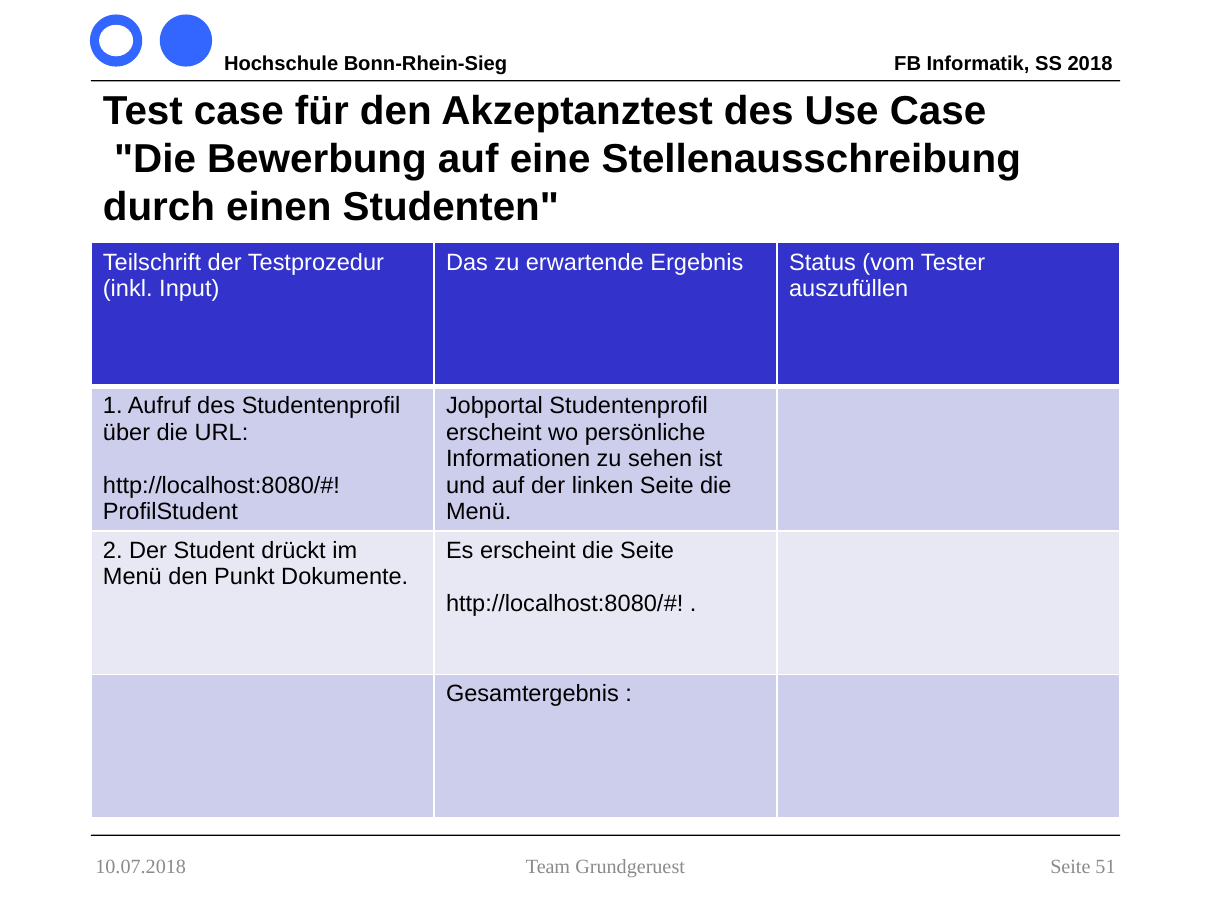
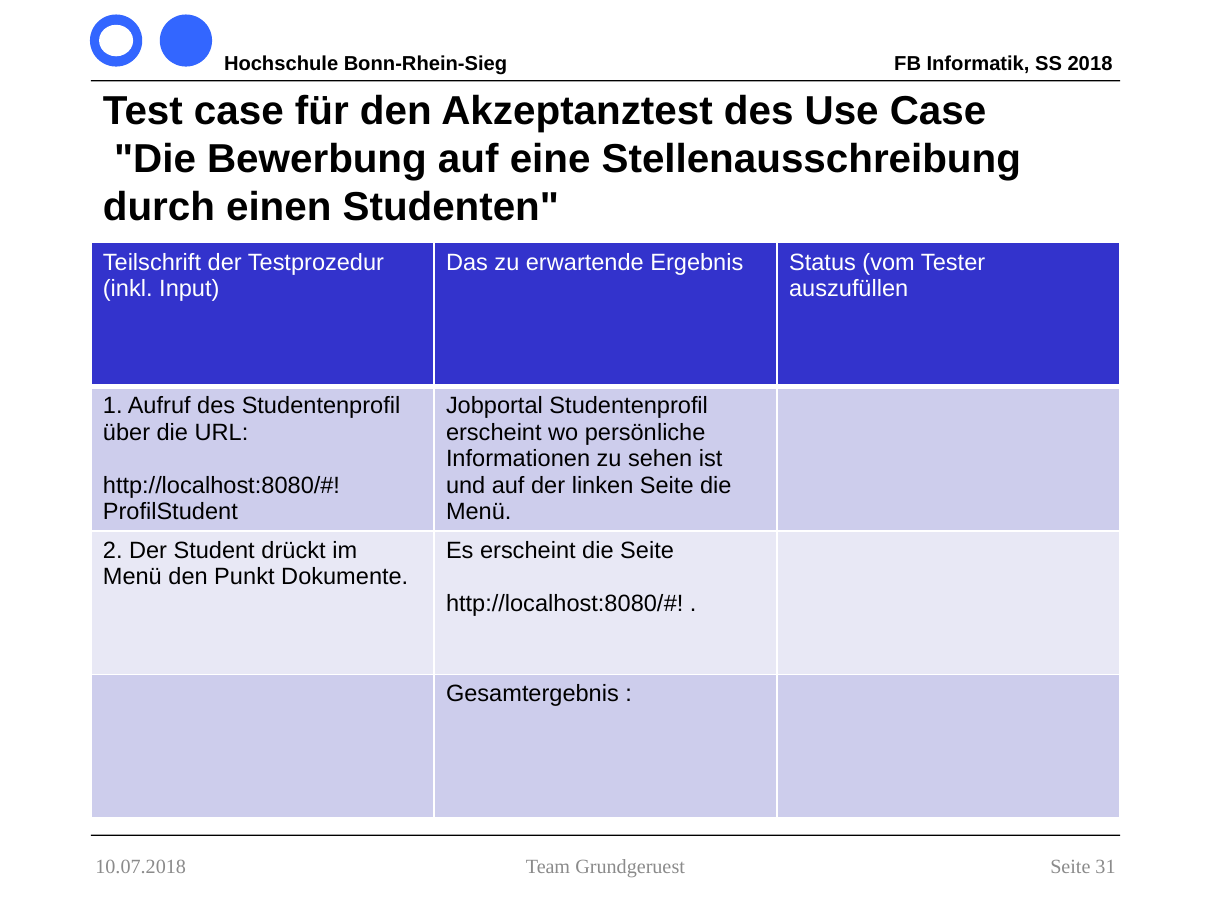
51: 51 -> 31
